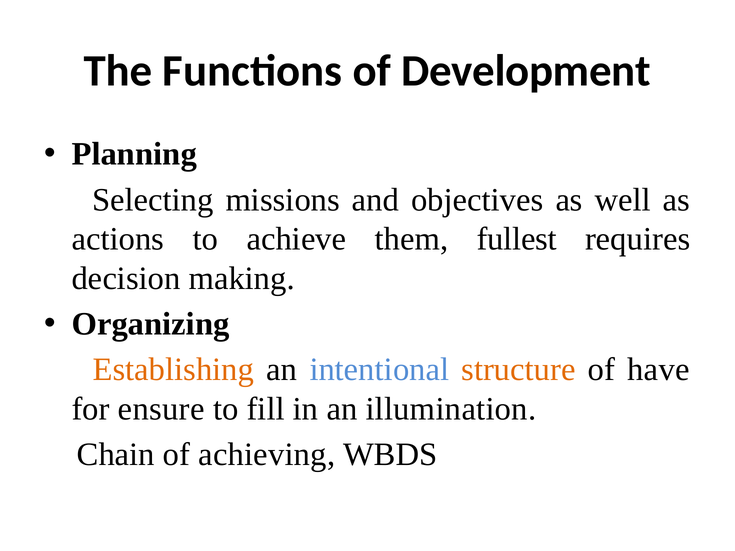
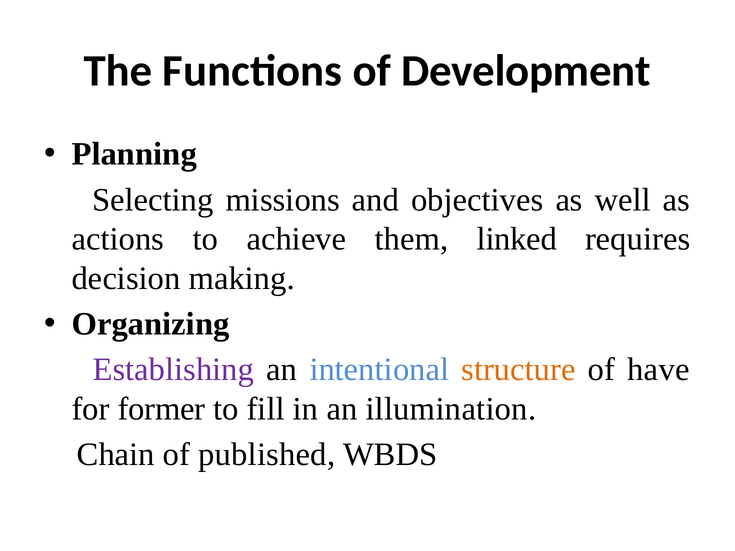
fullest: fullest -> linked
Establishing colour: orange -> purple
ensure: ensure -> former
achieving: achieving -> published
